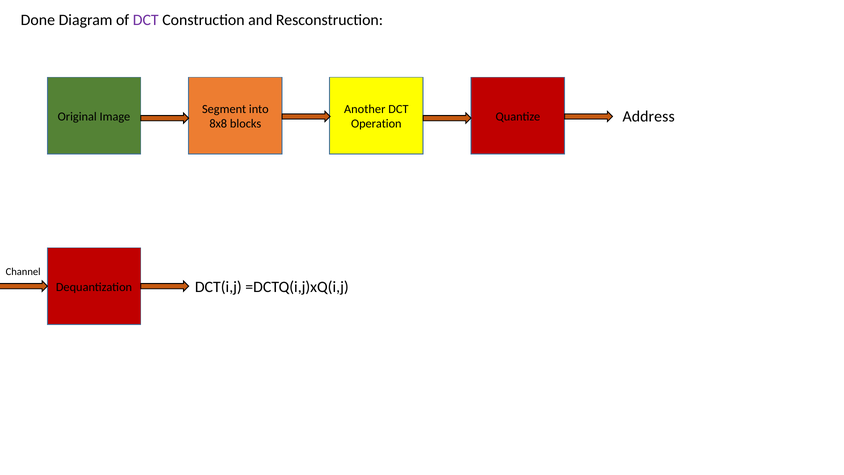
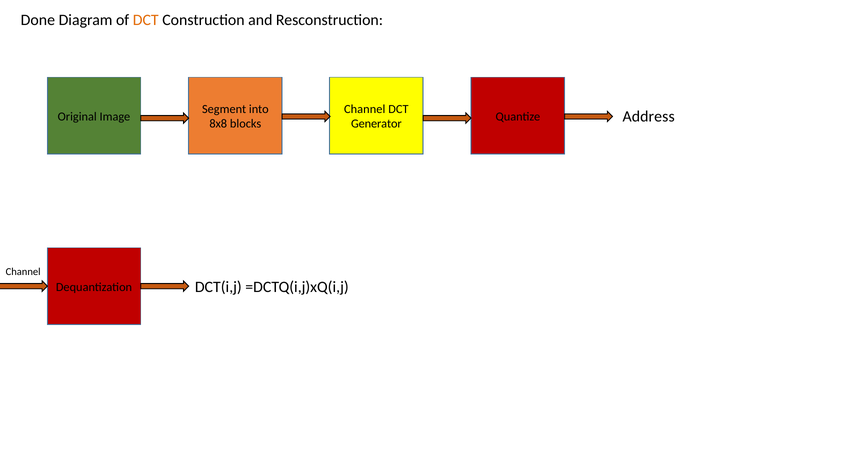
DCT at (146, 20) colour: purple -> orange
Another at (365, 109): Another -> Channel
Operation: Operation -> Generator
